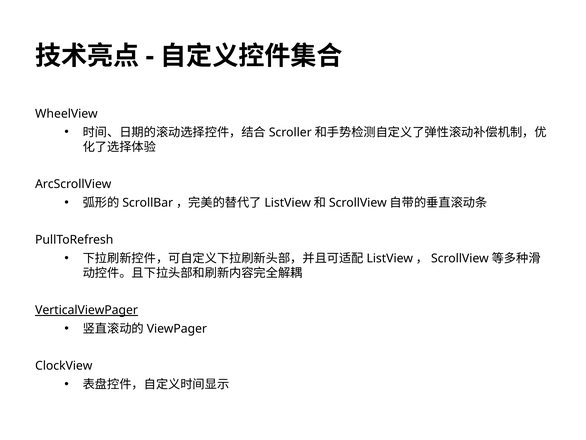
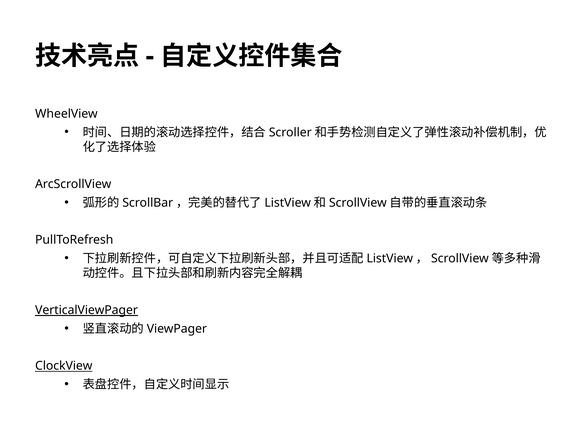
ClockView underline: none -> present
